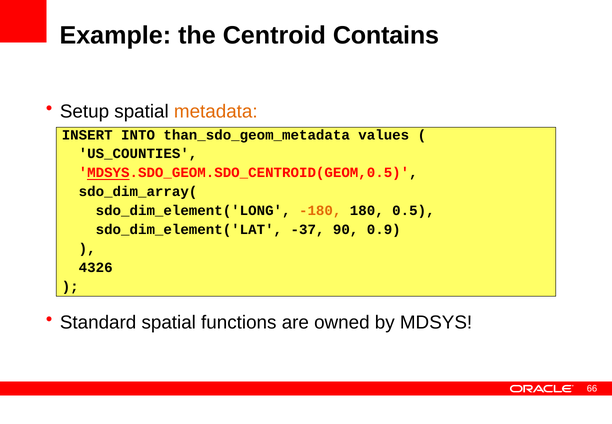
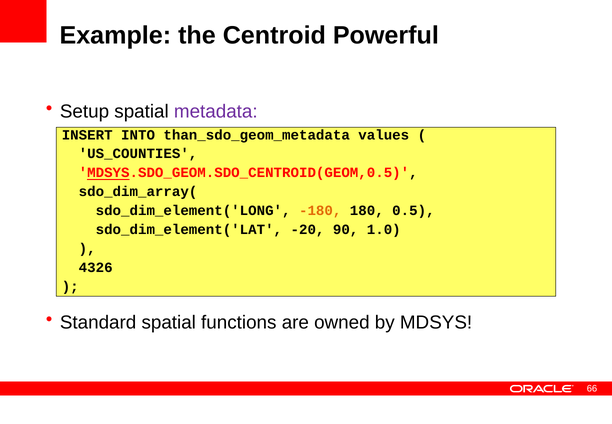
Contains: Contains -> Powerful
metadata colour: orange -> purple
-37: -37 -> -20
0.9: 0.9 -> 1.0
